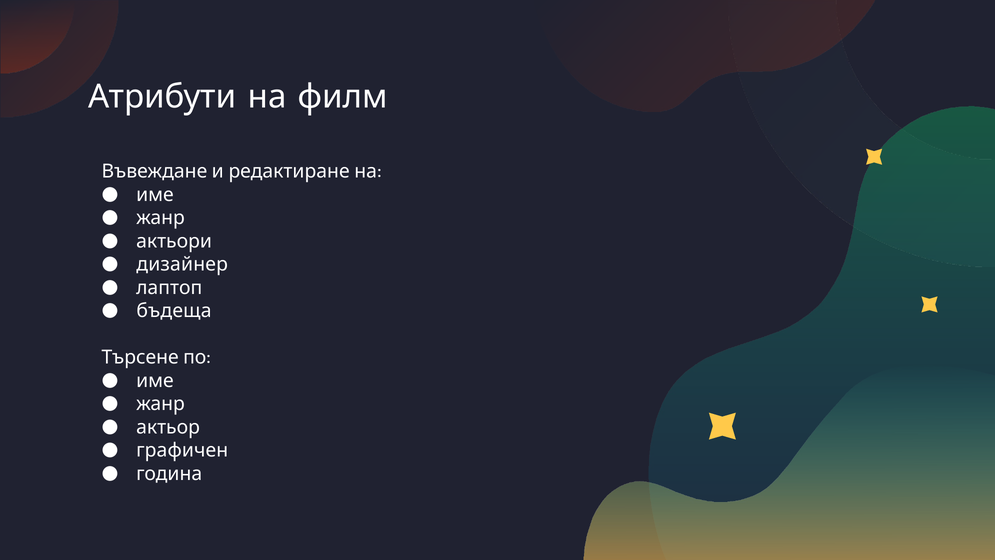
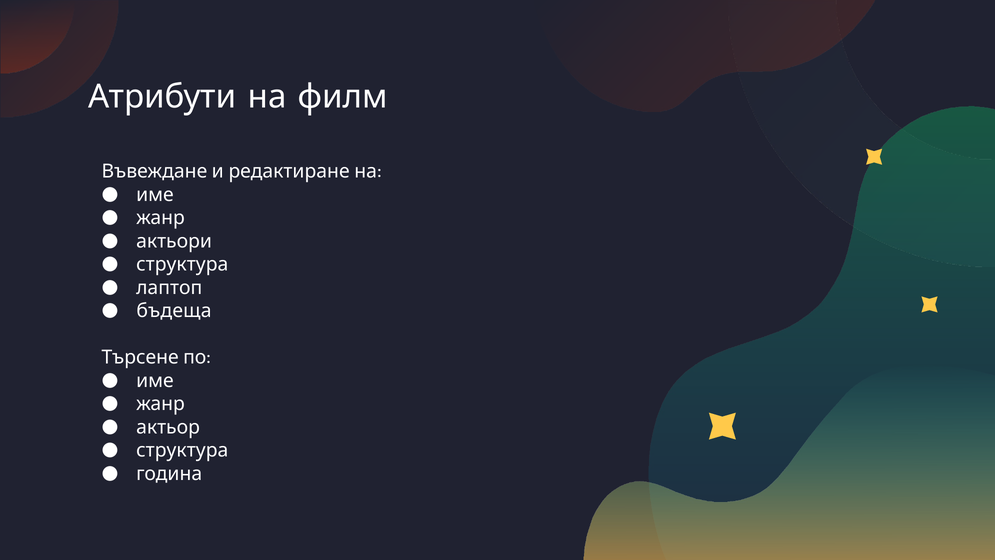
дизайнер at (182, 264): дизайнер -> структура
графичен at (182, 450): графичен -> структура
